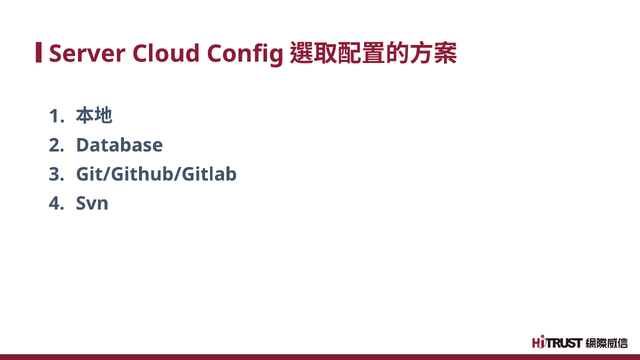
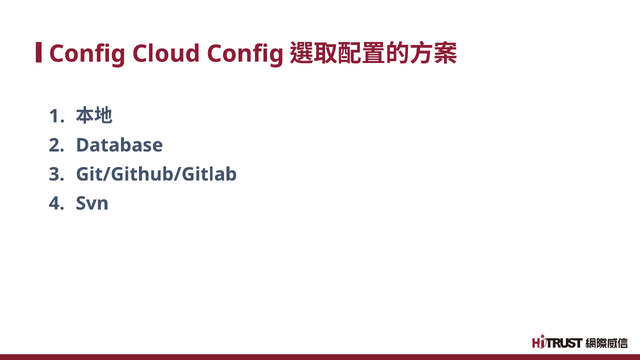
Server at (87, 54): Server -> Config
